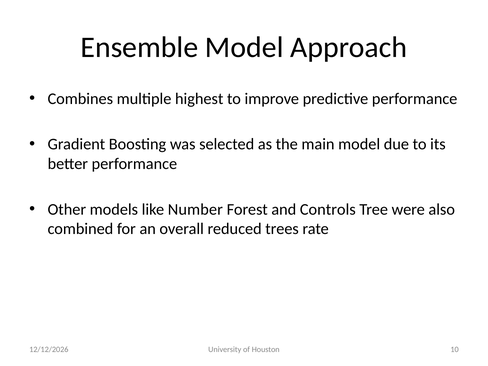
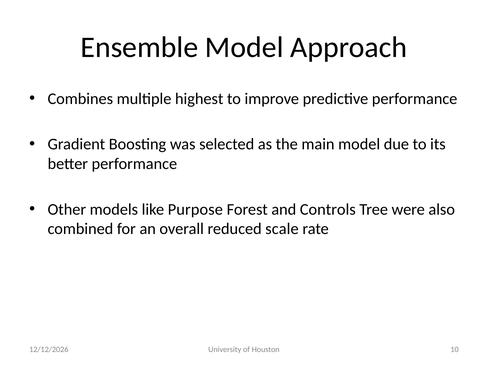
Number: Number -> Purpose
trees: trees -> scale
